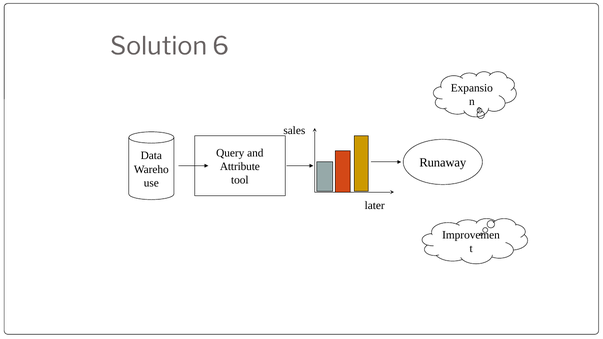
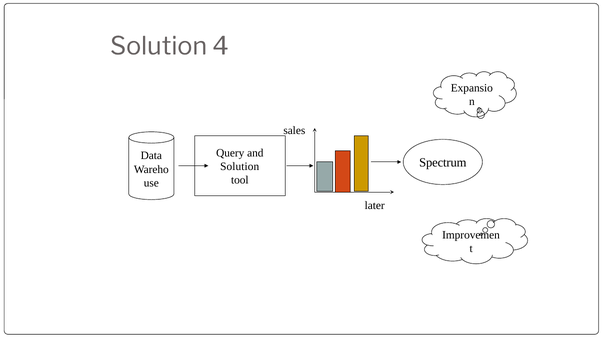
6: 6 -> 4
Runaway: Runaway -> Spectrum
Attribute at (240, 167): Attribute -> Solution
